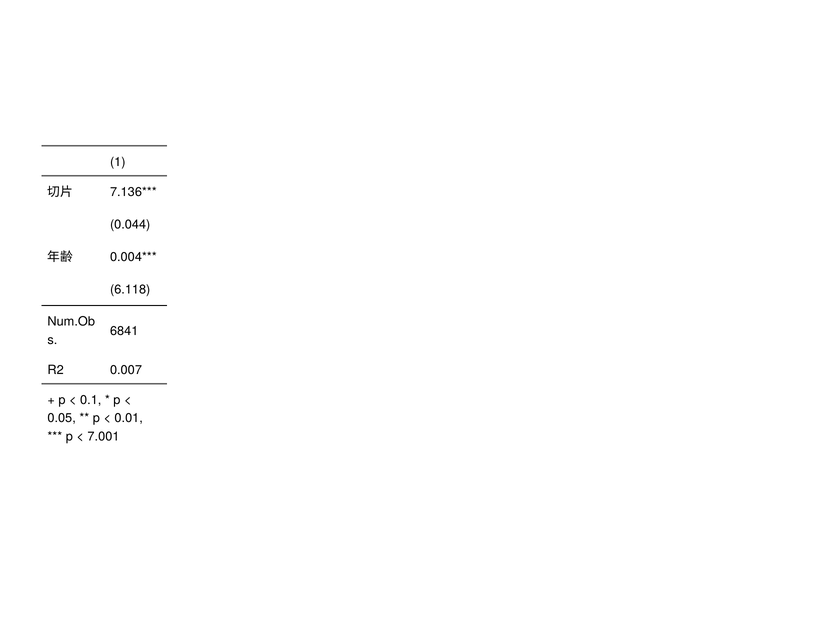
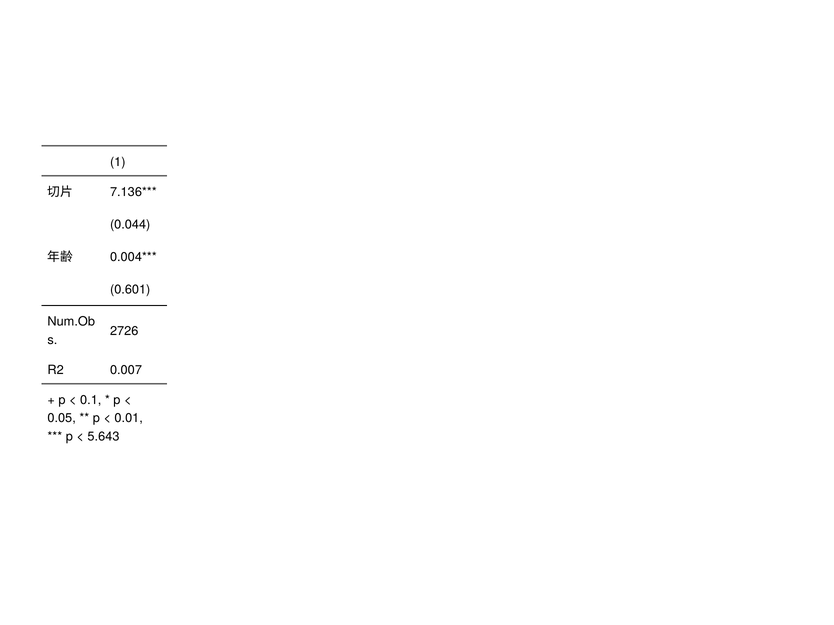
6.118: 6.118 -> 0.601
6841: 6841 -> 2726
7.001: 7.001 -> 5.643
